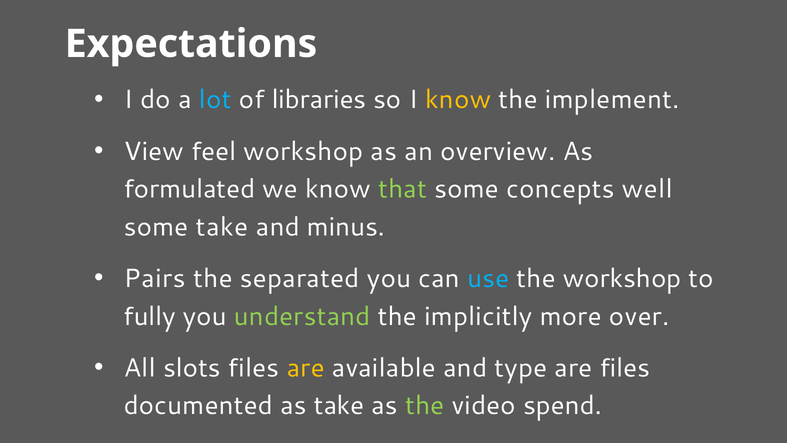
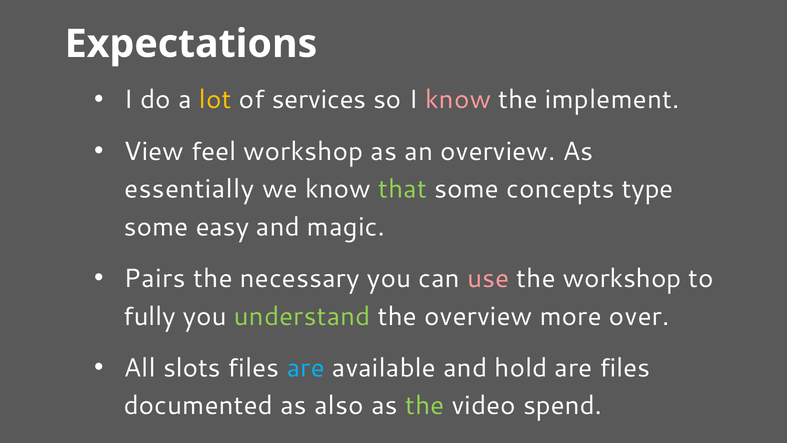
lot colour: light blue -> yellow
libraries: libraries -> services
know at (458, 100) colour: yellow -> pink
formulated: formulated -> essentially
well: well -> type
some take: take -> easy
minus: minus -> magic
separated: separated -> necessary
use colour: light blue -> pink
the implicitly: implicitly -> overview
are at (306, 368) colour: yellow -> light blue
type: type -> hold
as take: take -> also
